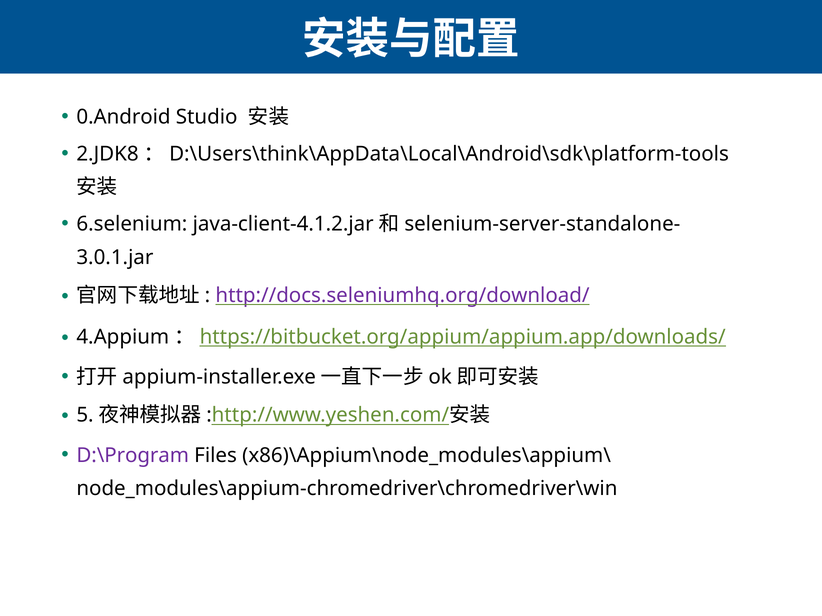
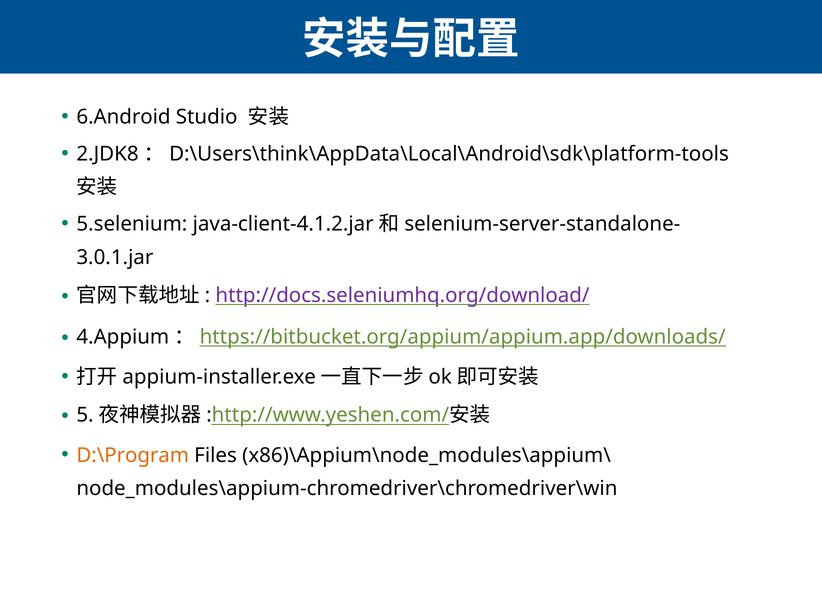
0.Android: 0.Android -> 6.Android
6.selenium: 6.selenium -> 5.selenium
D:\Program colour: purple -> orange
